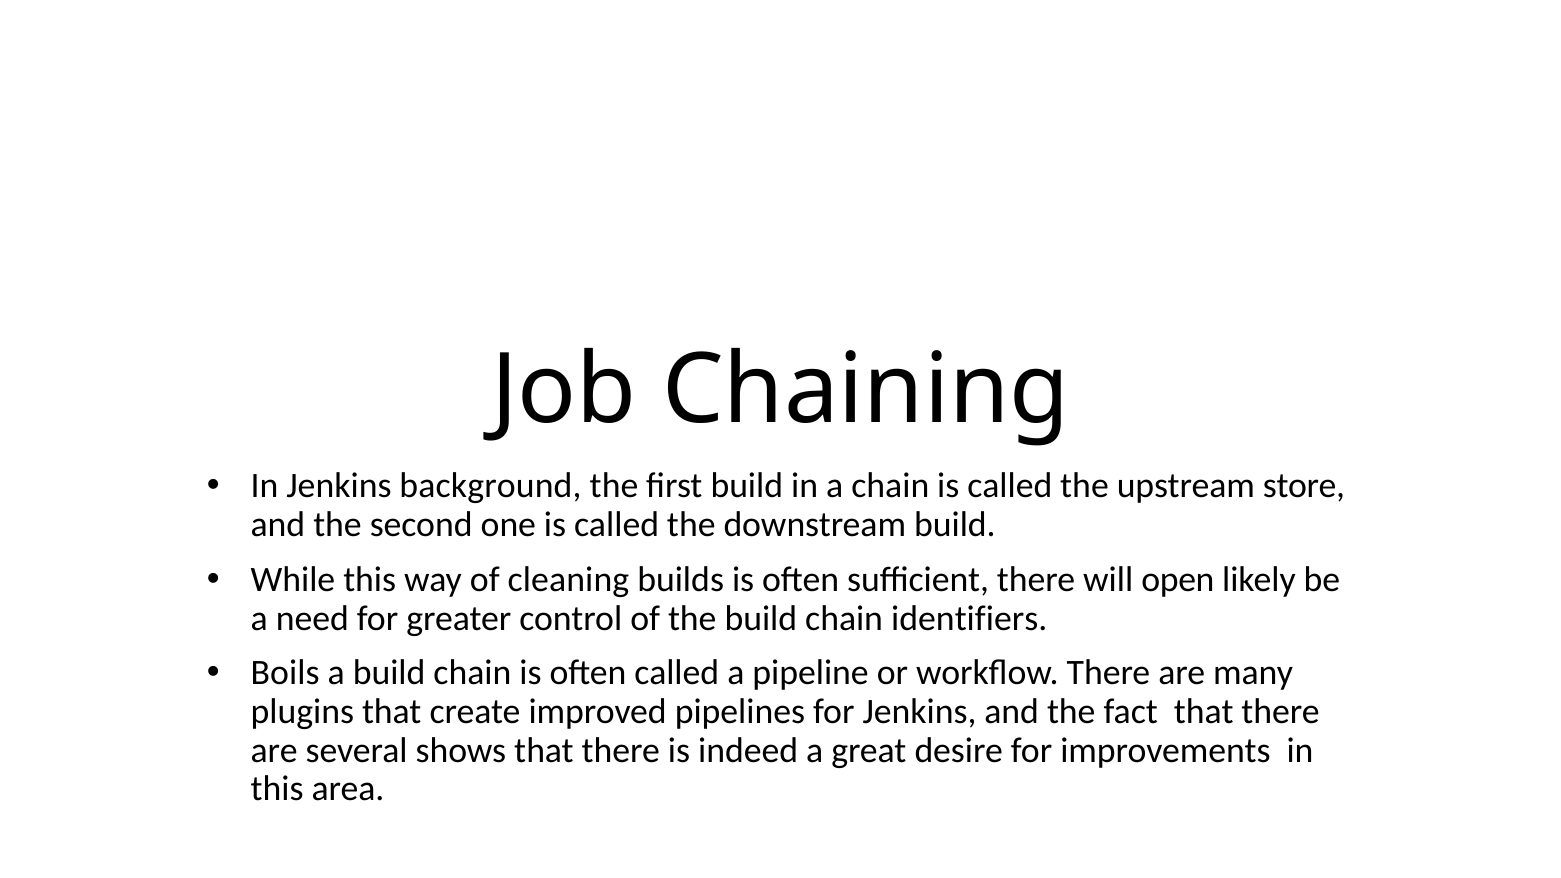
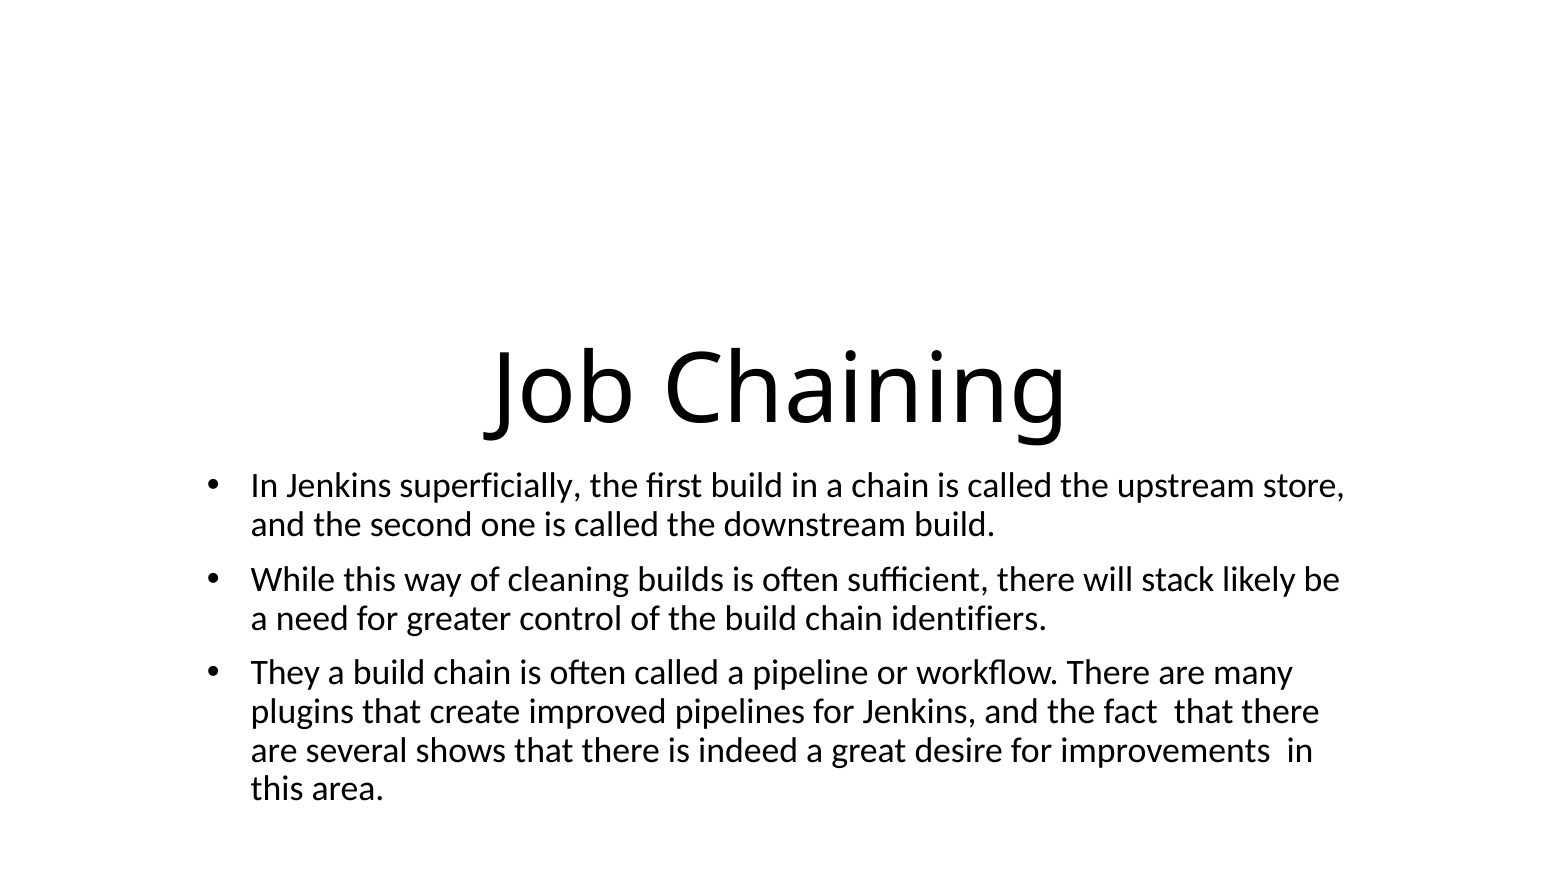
background: background -> superficially
open: open -> stack
Boils: Boils -> They
